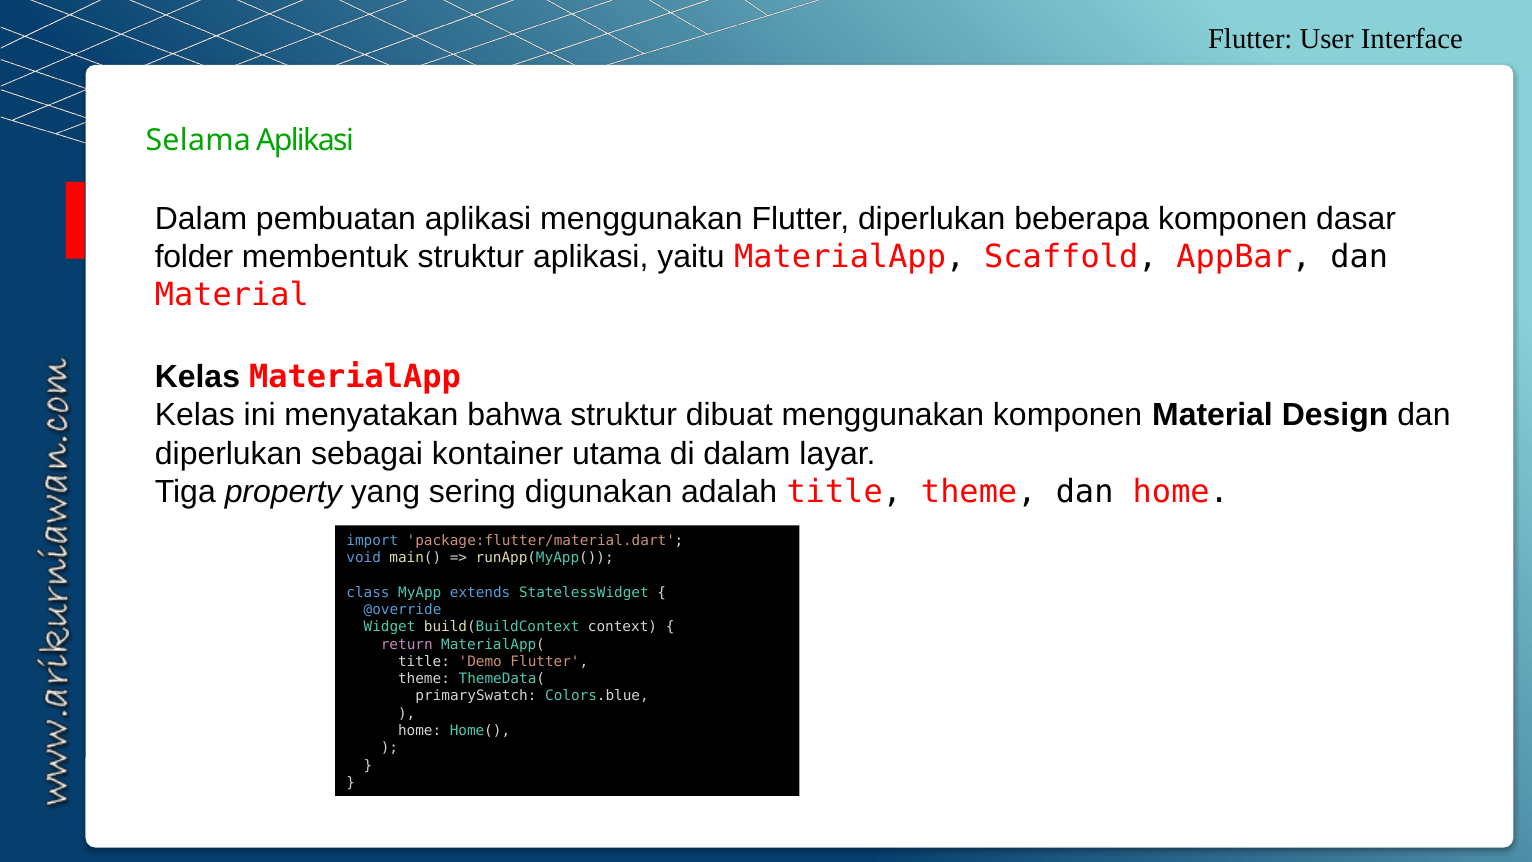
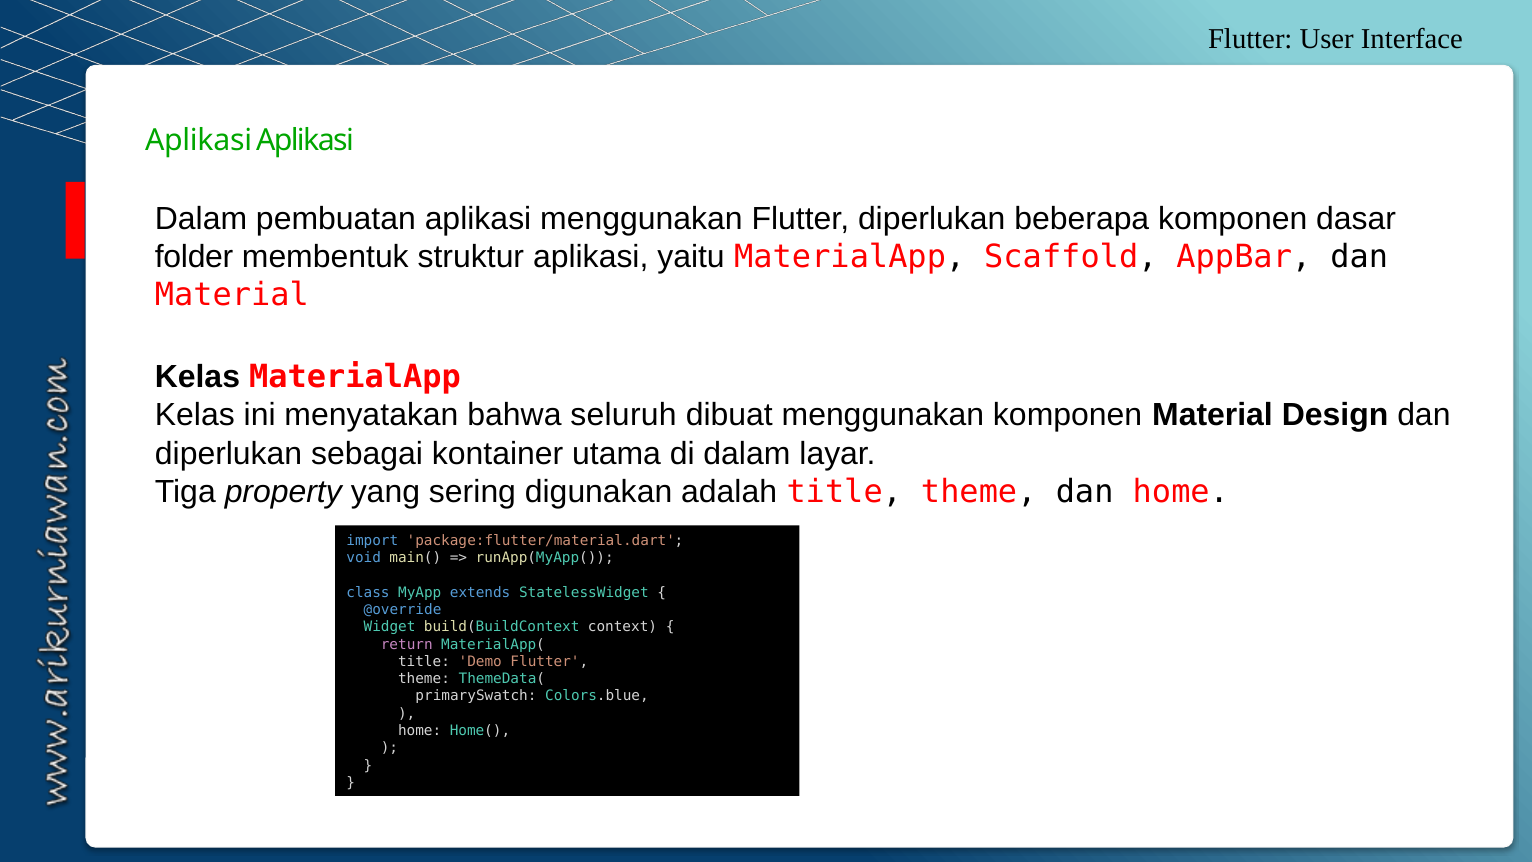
Selama at (198, 141): Selama -> Aplikasi
bahwa struktur: struktur -> seluruh
